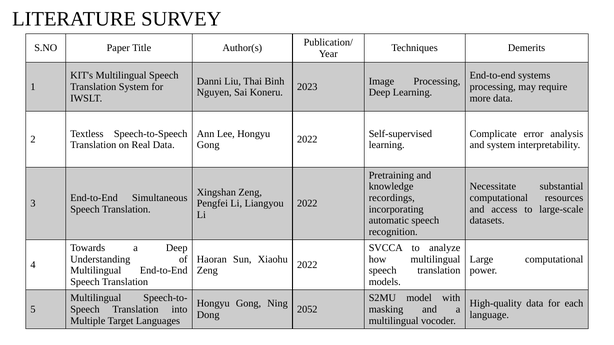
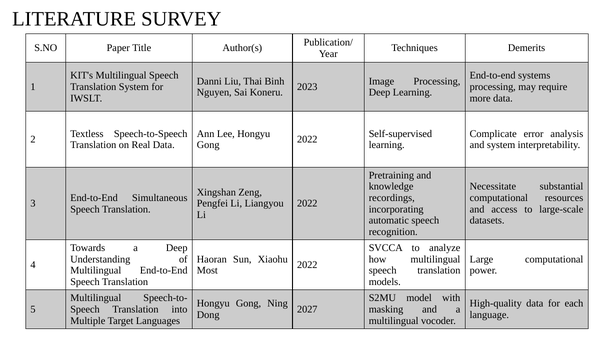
Zeng at (207, 271): Zeng -> Most
2052: 2052 -> 2027
